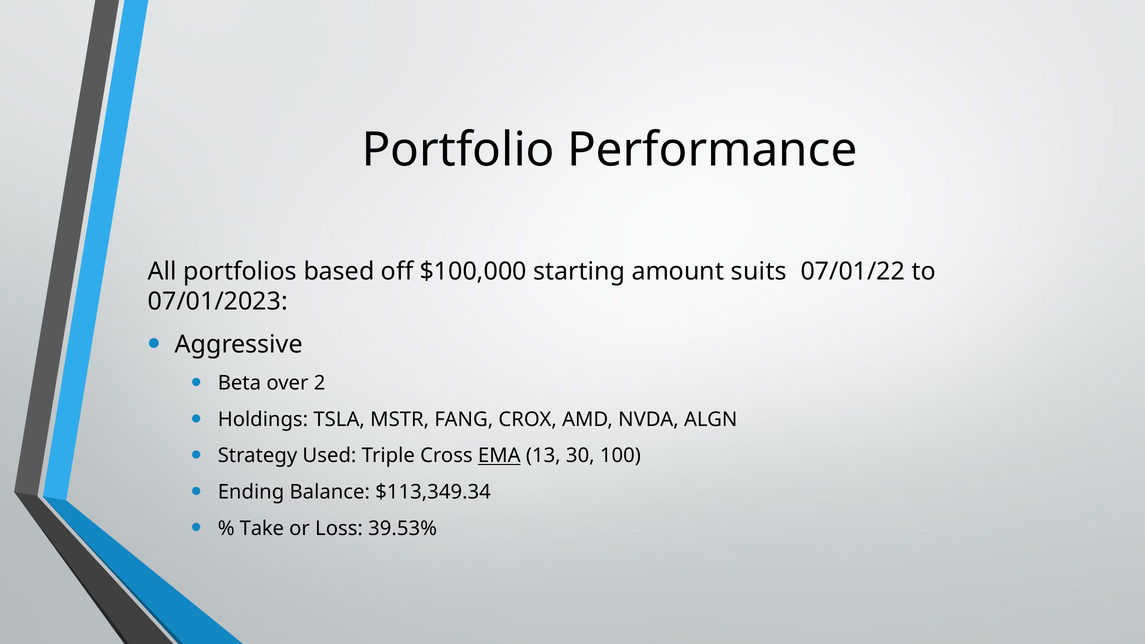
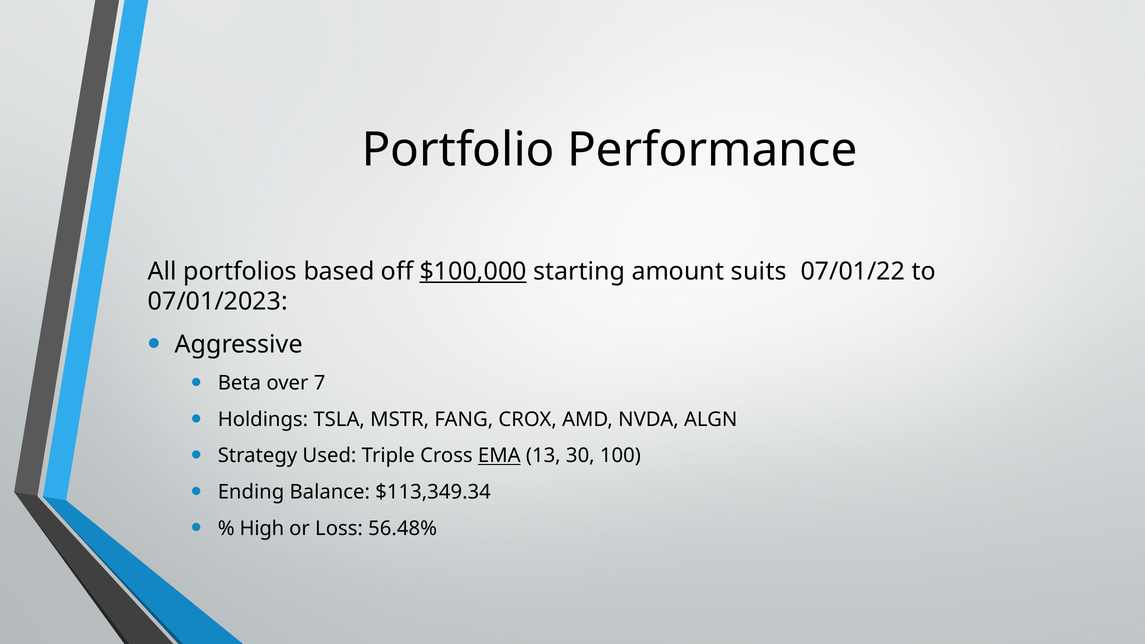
$100,000 underline: none -> present
2: 2 -> 7
Take: Take -> High
39.53%: 39.53% -> 56.48%
